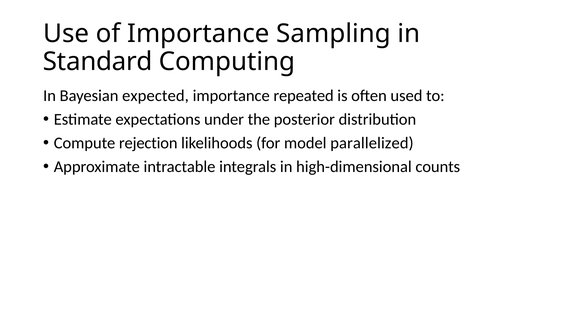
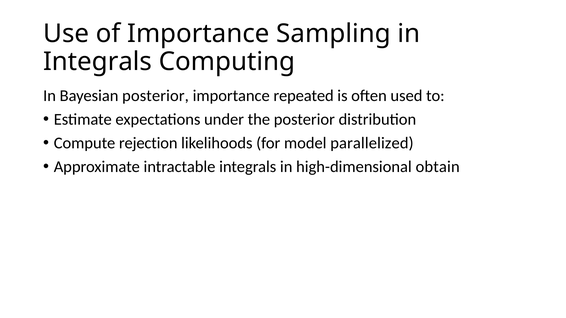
Standard at (98, 62): Standard -> Integrals
Bayesian expected: expected -> posterior
counts: counts -> obtain
